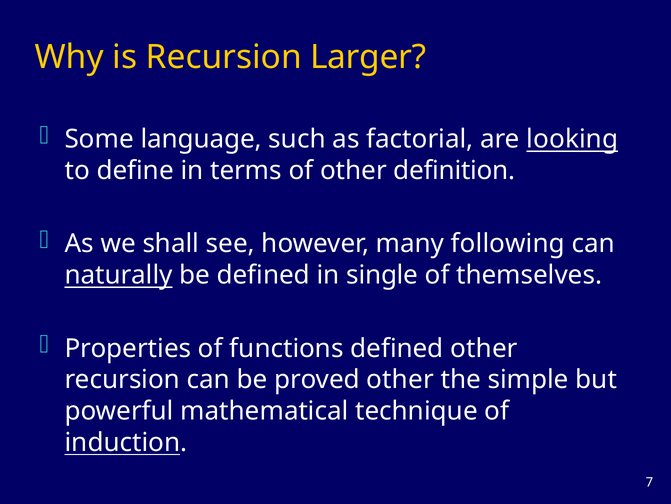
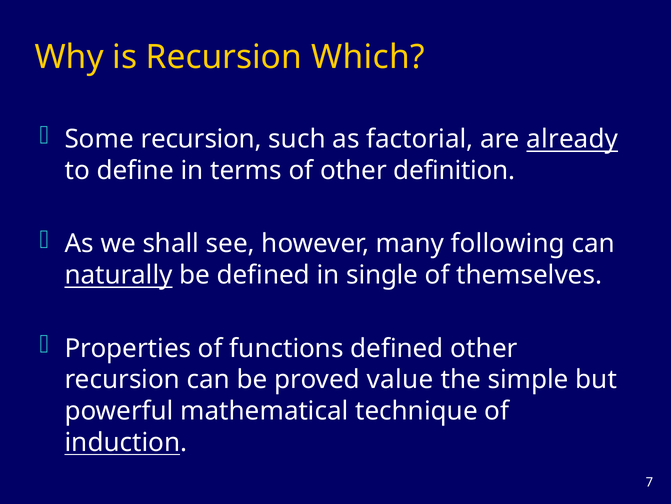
Larger: Larger -> Which
Some language: language -> recursion
looking: looking -> already
proved other: other -> value
